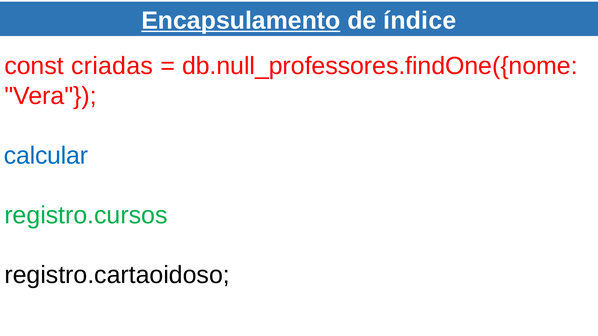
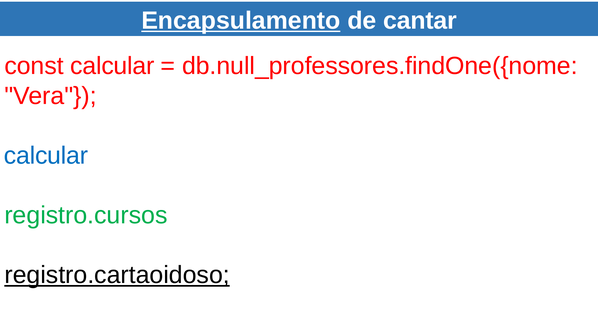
índice: índice -> cantar
const criadas: criadas -> calcular
registro.cartaoidoso underline: none -> present
